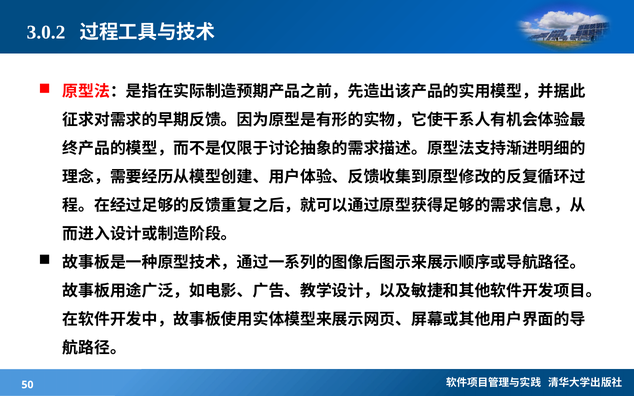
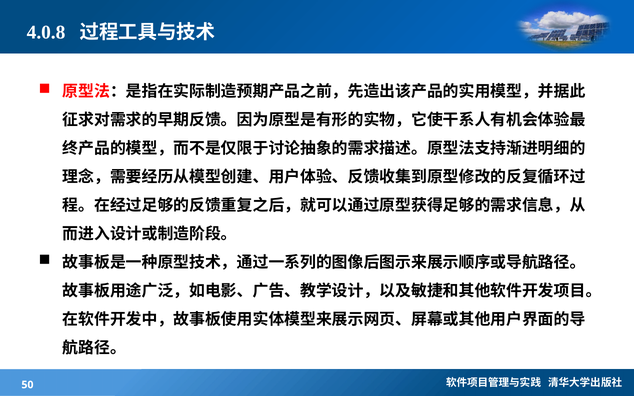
3.0.2: 3.0.2 -> 4.0.8
